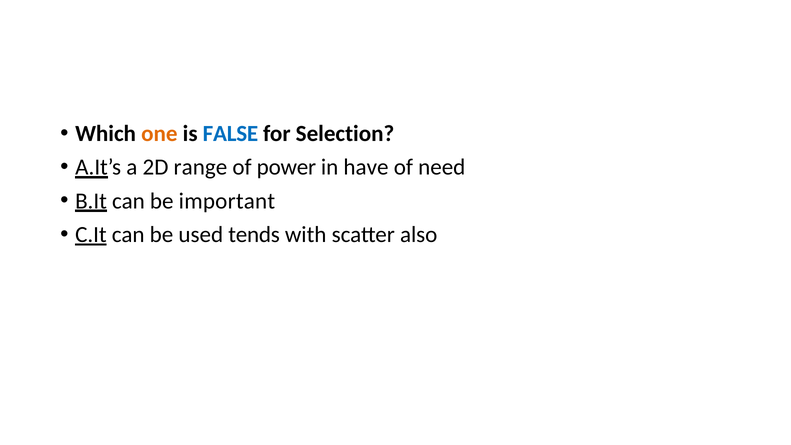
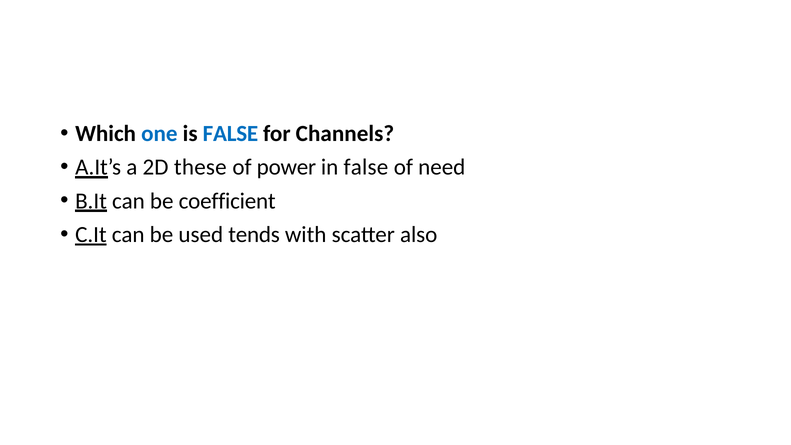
one colour: orange -> blue
Selection: Selection -> Channels
range: range -> these
in have: have -> false
important: important -> coefficient
